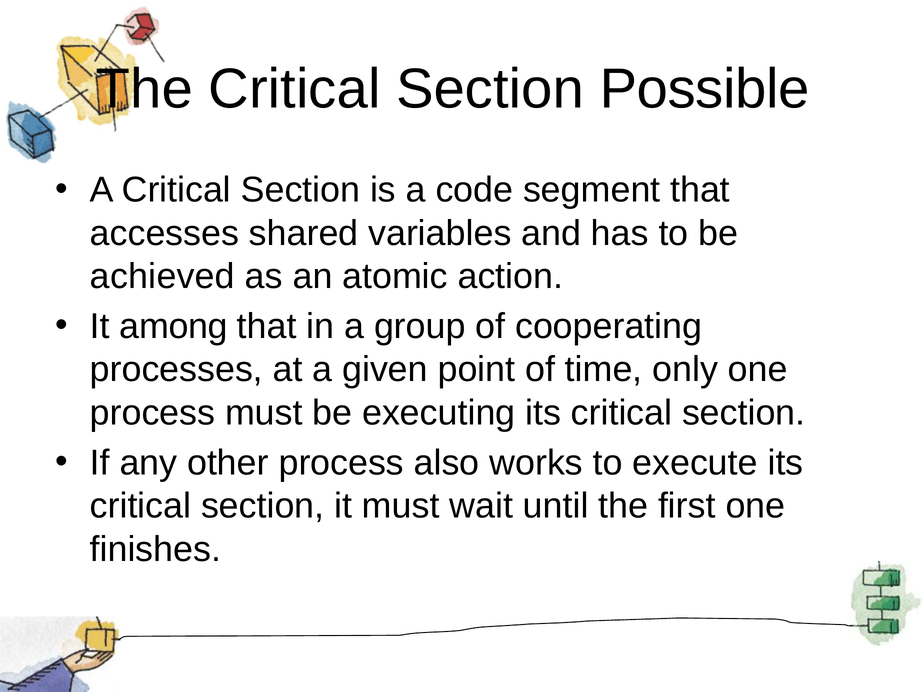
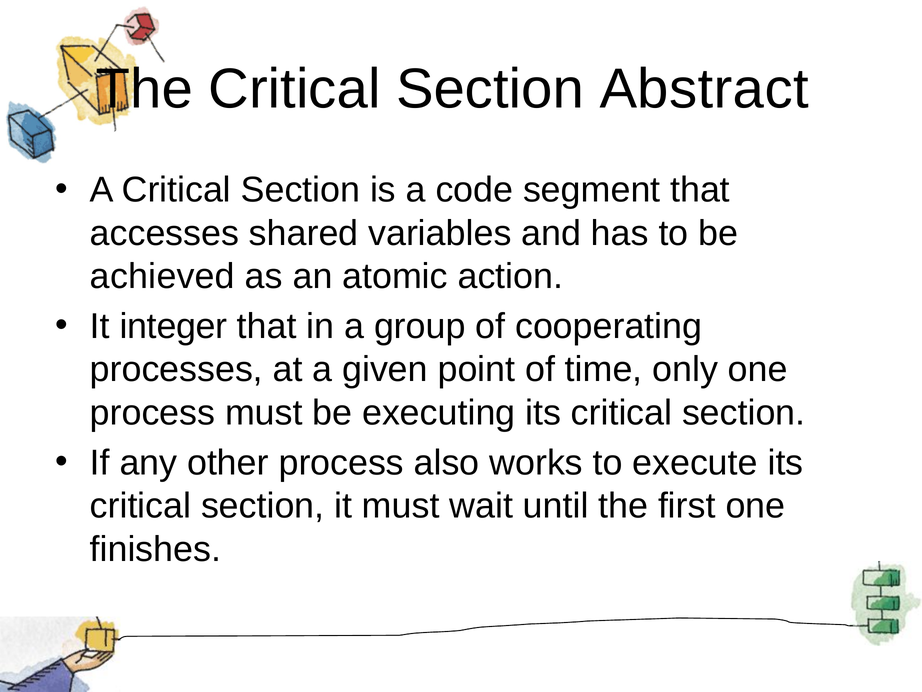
Possible: Possible -> Abstract
among: among -> integer
